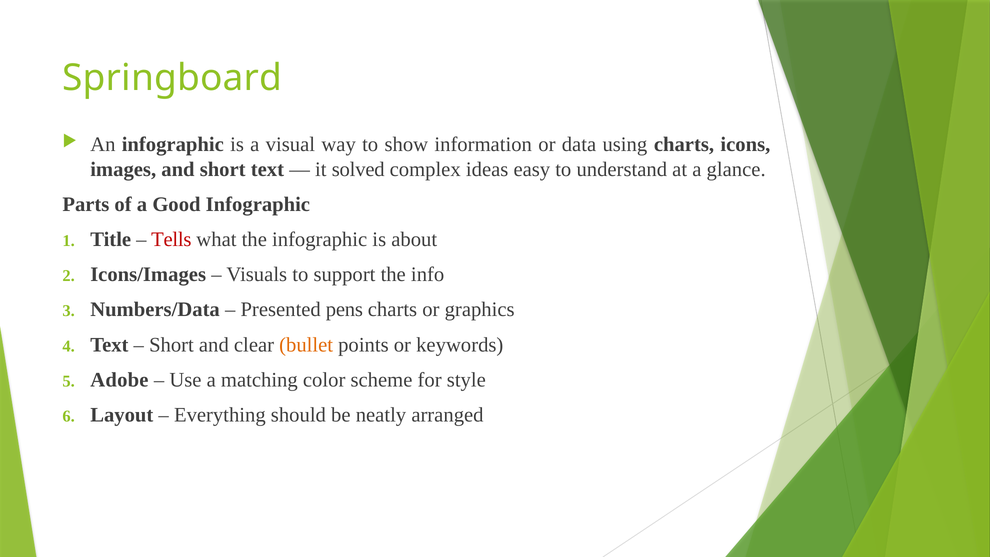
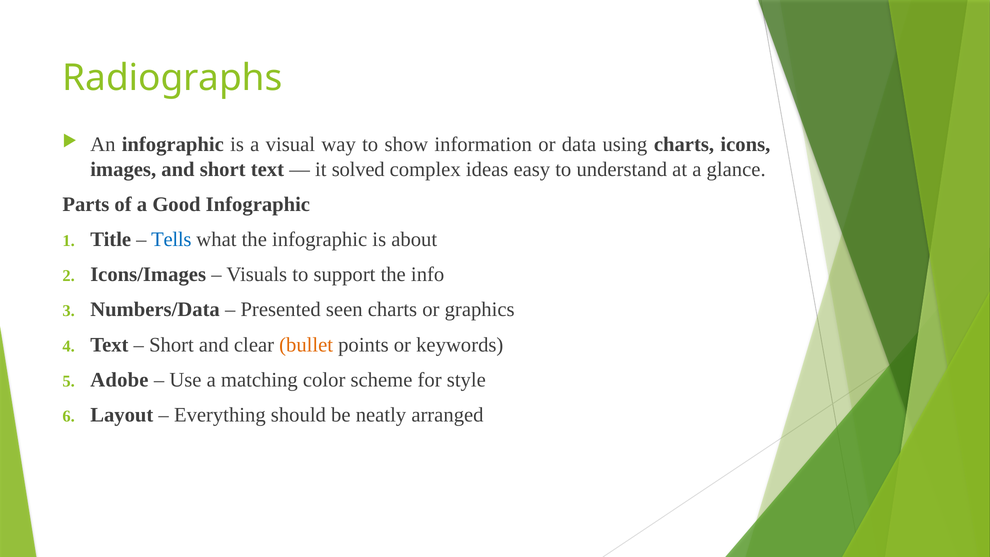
Springboard: Springboard -> Radiographs
Tells colour: red -> blue
pens: pens -> seen
